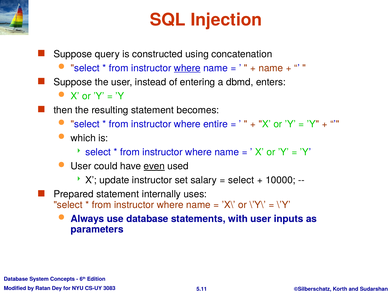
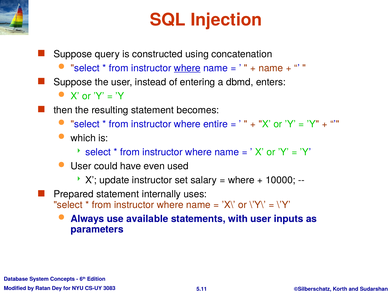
even underline: present -> none
select at (241, 180): select -> where
use database: database -> available
